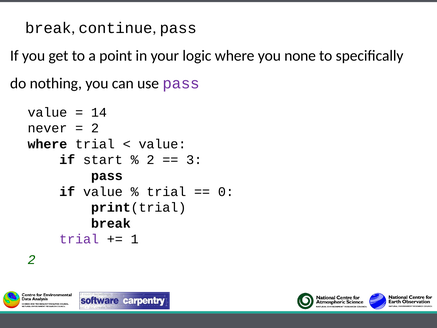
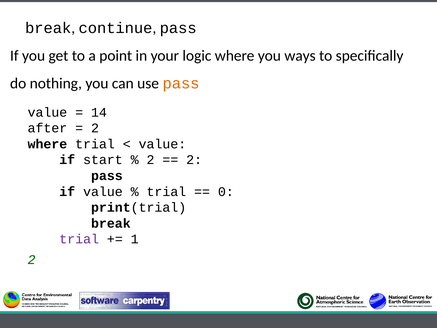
none: none -> ways
pass at (181, 83) colour: purple -> orange
never: never -> after
3 at (194, 160): 3 -> 2
